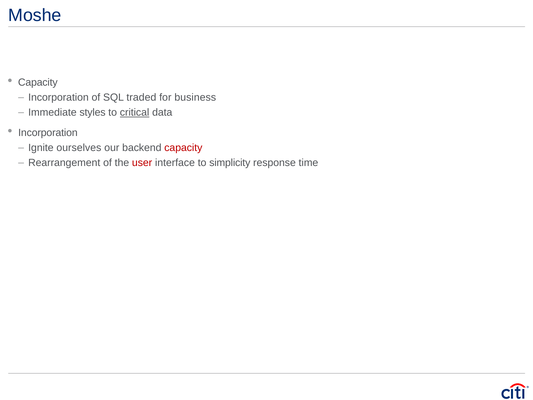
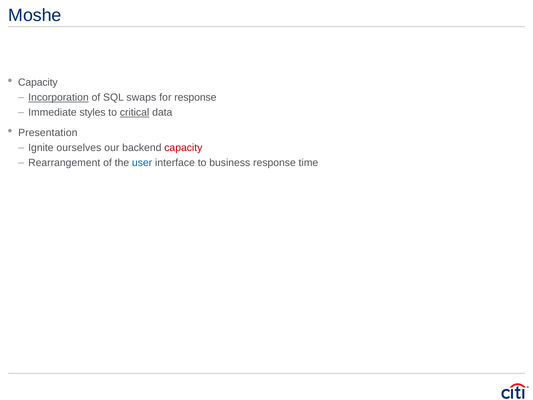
Incorporation at (58, 97) underline: none -> present
traded: traded -> swaps
for business: business -> response
Incorporation at (48, 133): Incorporation -> Presentation
user colour: red -> blue
simplicity: simplicity -> business
